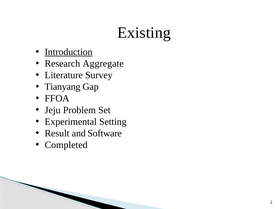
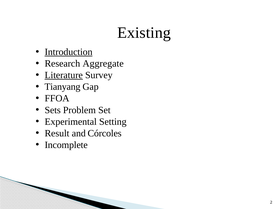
Literature underline: none -> present
Jeju: Jeju -> Sets
Software: Software -> Córcoles
Completed: Completed -> Incomplete
